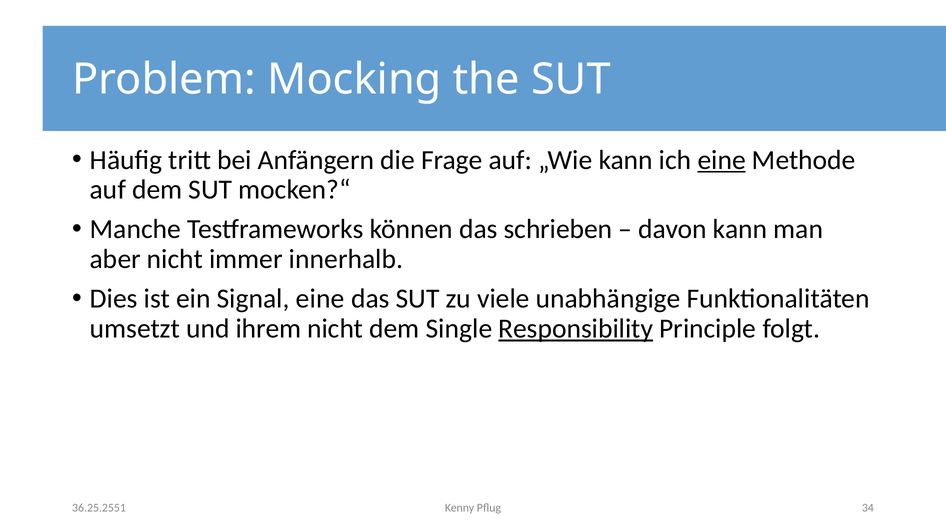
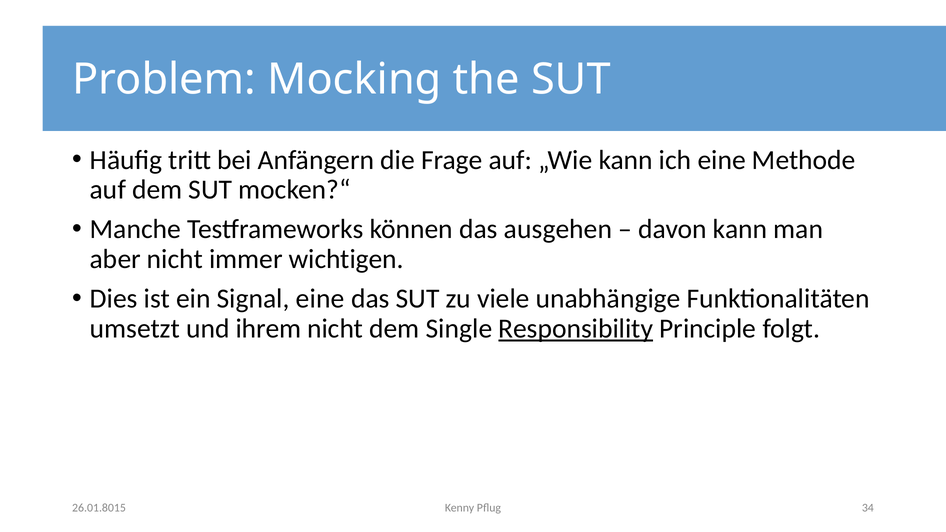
eine at (722, 160) underline: present -> none
schrieben: schrieben -> ausgehen
innerhalb: innerhalb -> wichtigen
36.25.2551: 36.25.2551 -> 26.01.8015
